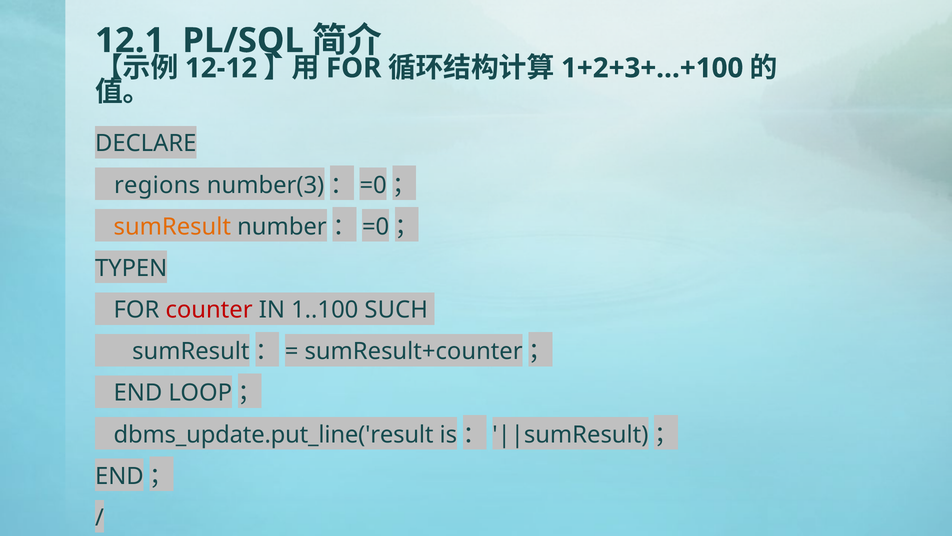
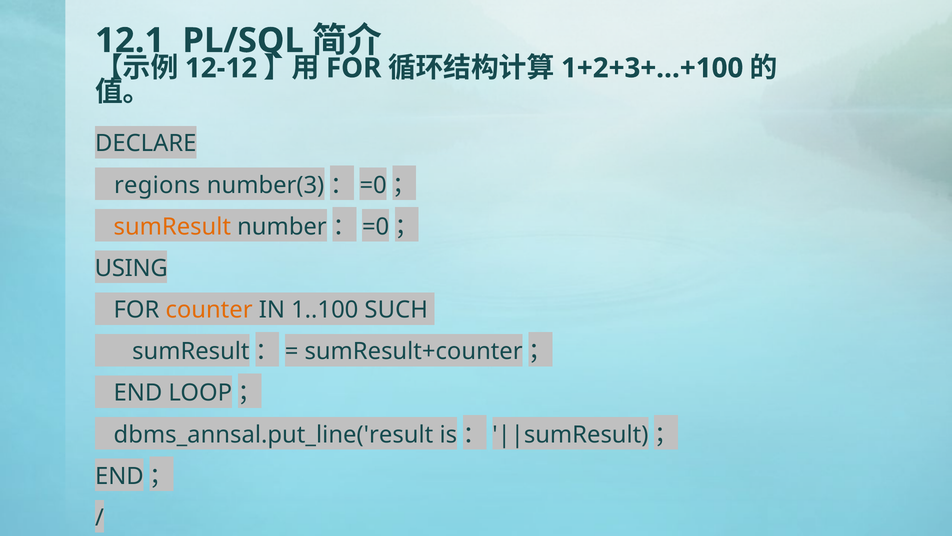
TYPEN: TYPEN -> USING
counter colour: red -> orange
dbms_update.put_line('result: dbms_update.put_line('result -> dbms_annsal.put_line('result
